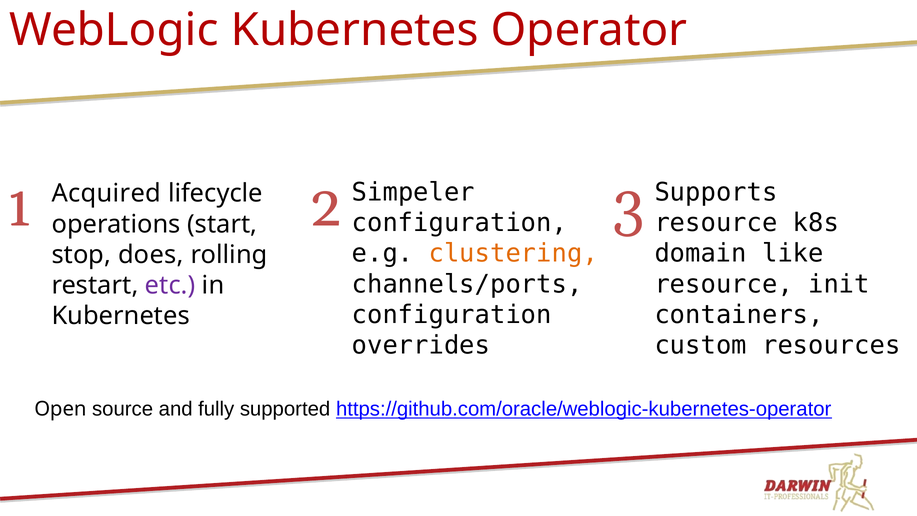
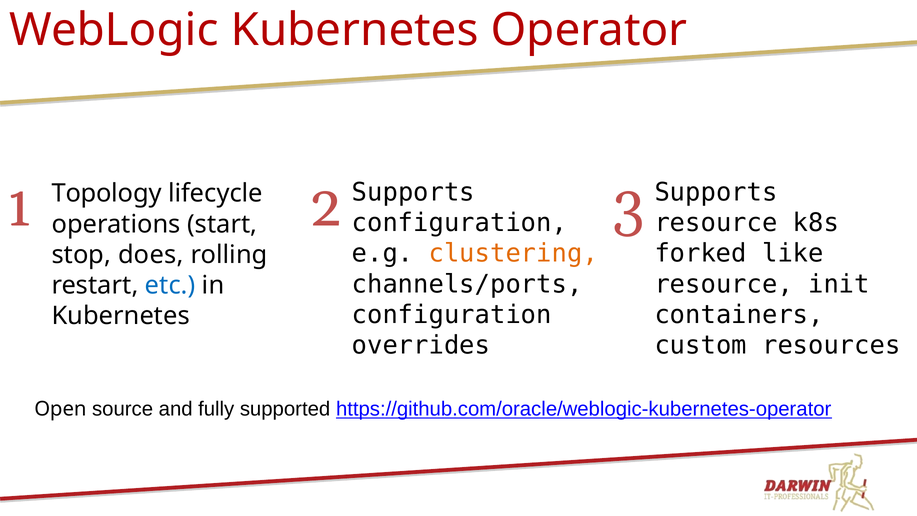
Simpeler at (413, 192): Simpeler -> Supports
Acquired: Acquired -> Topology
domain: domain -> forked
etc colour: purple -> blue
